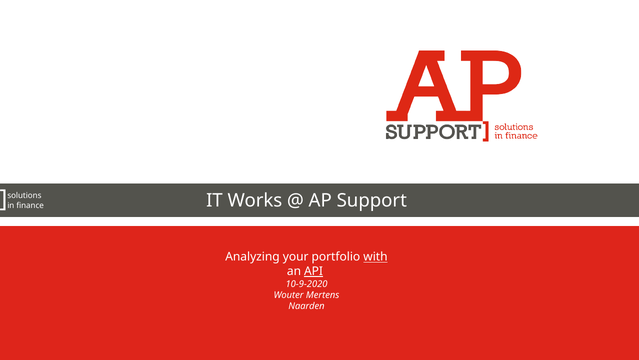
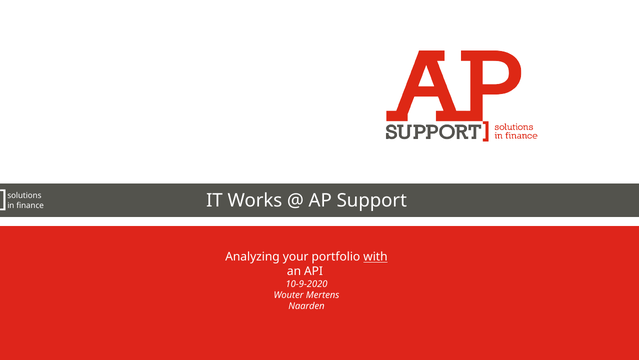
API underline: present -> none
